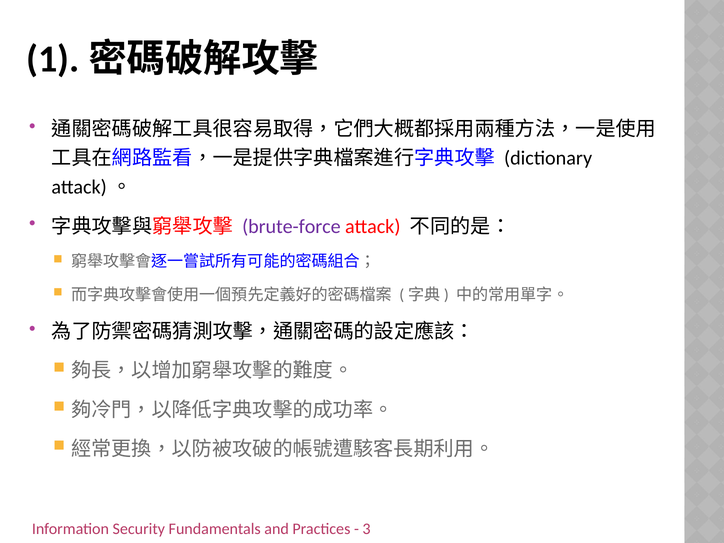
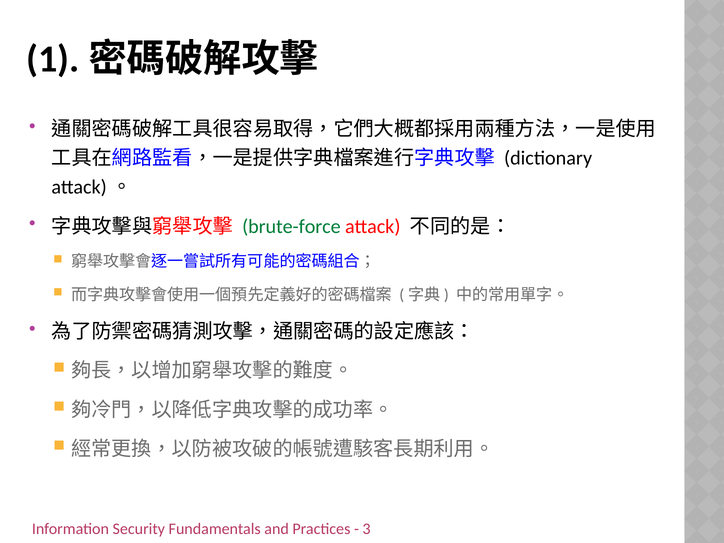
brute-force colour: purple -> green
